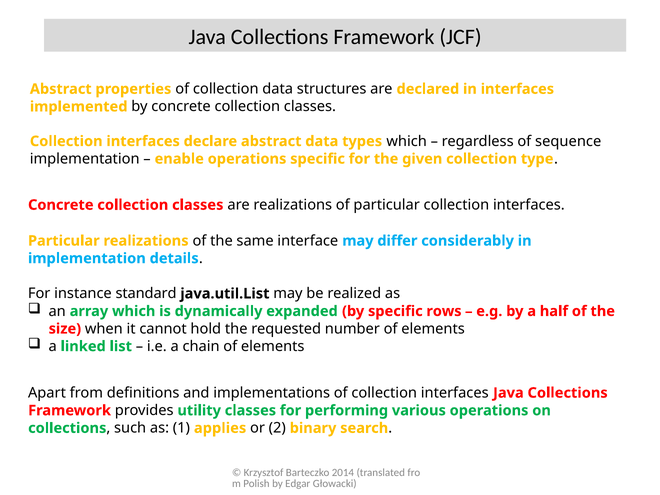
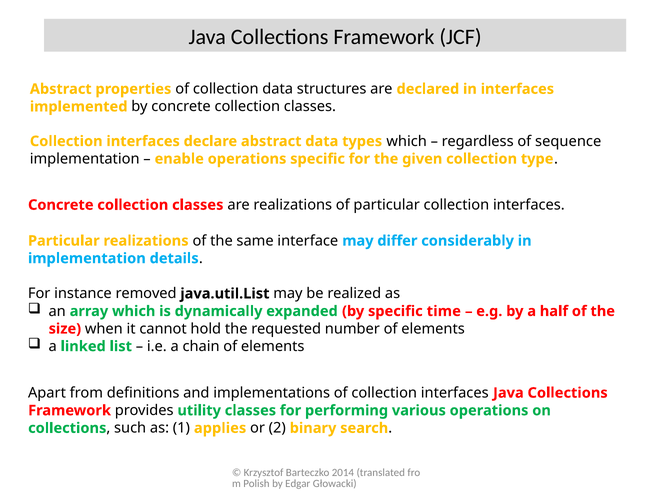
standard: standard -> removed
rows: rows -> time
